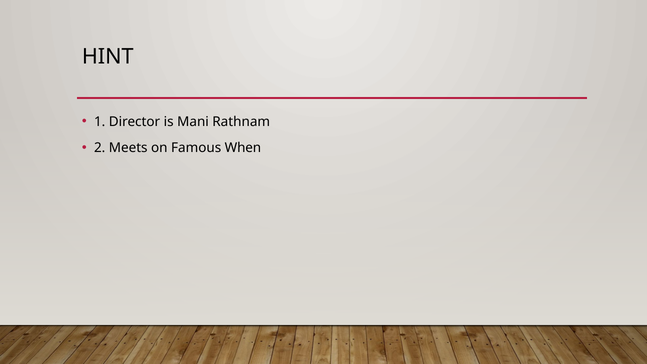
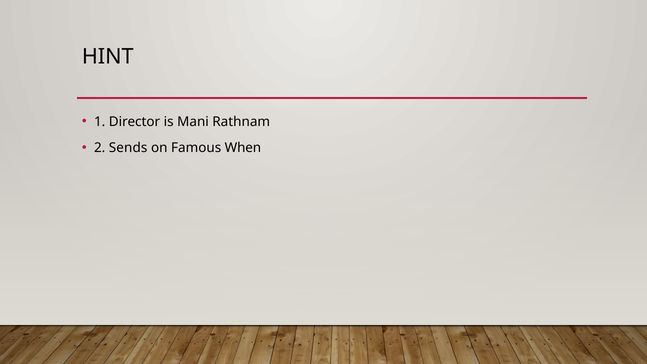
Meets: Meets -> Sends
